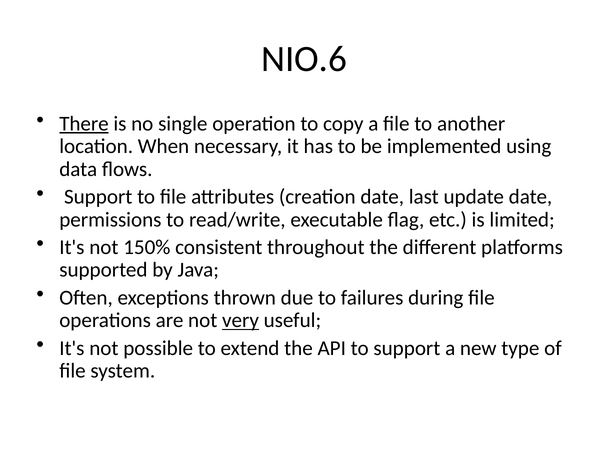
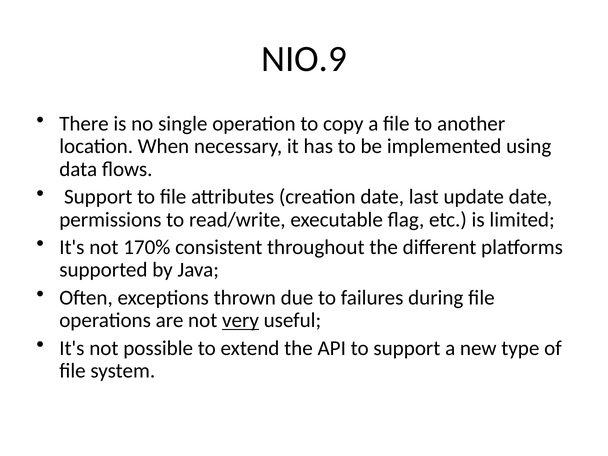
NIO.6: NIO.6 -> NIO.9
There underline: present -> none
150%: 150% -> 170%
